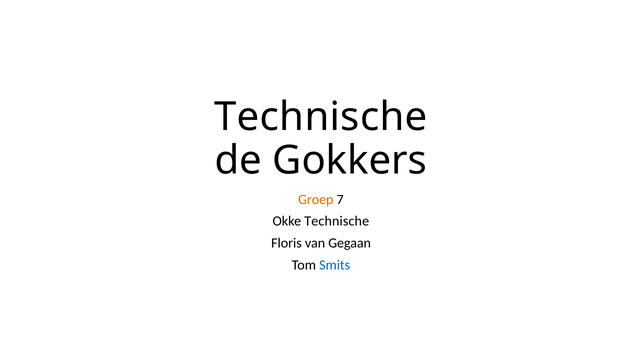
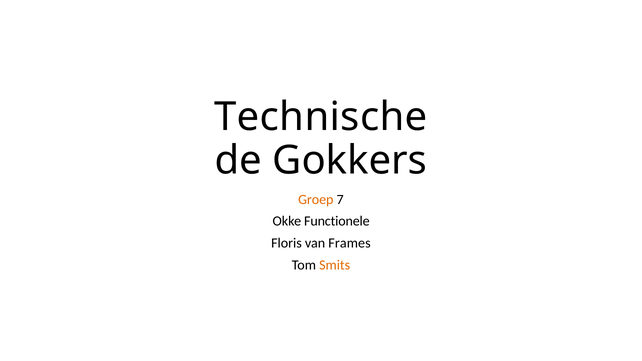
Okke Technische: Technische -> Functionele
Gegaan: Gegaan -> Frames
Smits colour: blue -> orange
